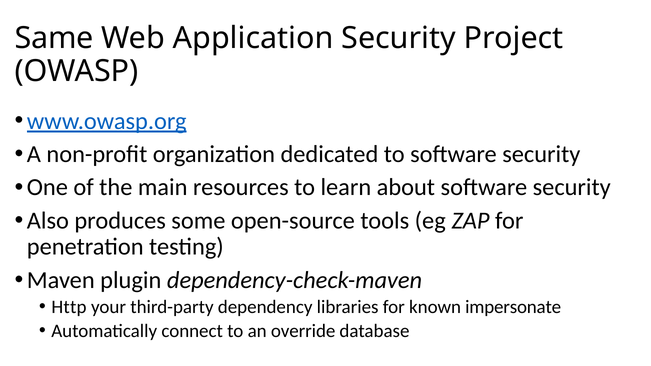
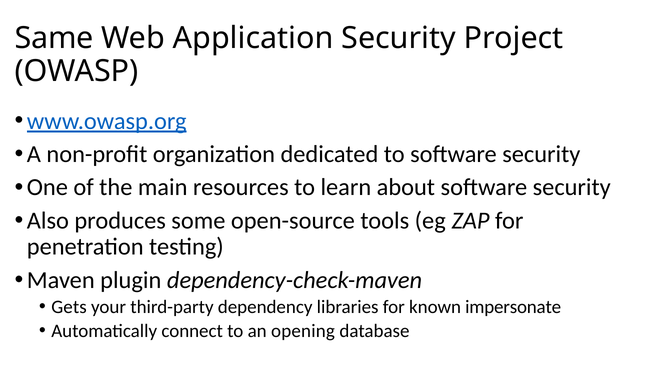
Http: Http -> Gets
override: override -> opening
